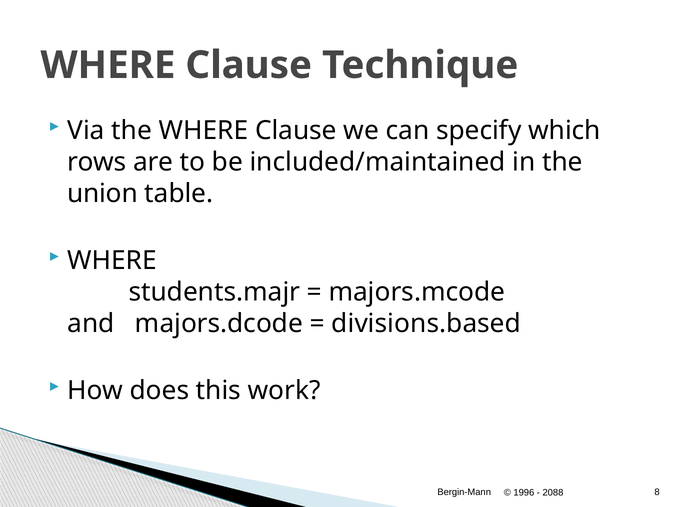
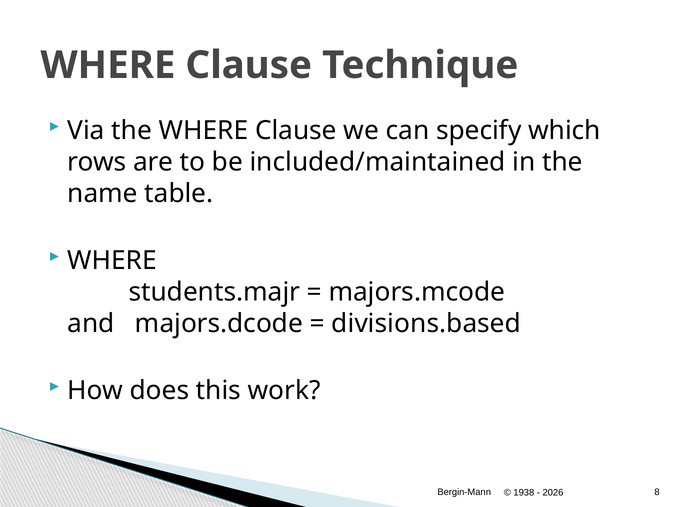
union: union -> name
1996: 1996 -> 1938
2088: 2088 -> 2026
